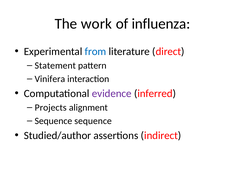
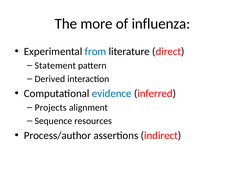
work: work -> more
Vinifera: Vinifera -> Derived
evidence colour: purple -> blue
Sequence sequence: sequence -> resources
Studied/author: Studied/author -> Process/author
